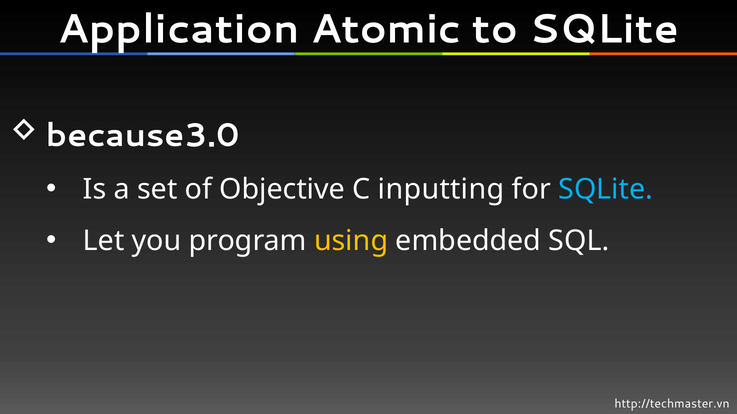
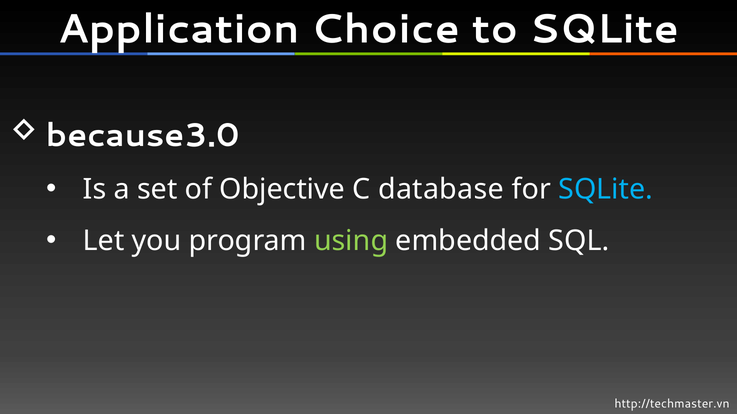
Atomic: Atomic -> Choice
inputting: inputting -> database
using colour: yellow -> light green
